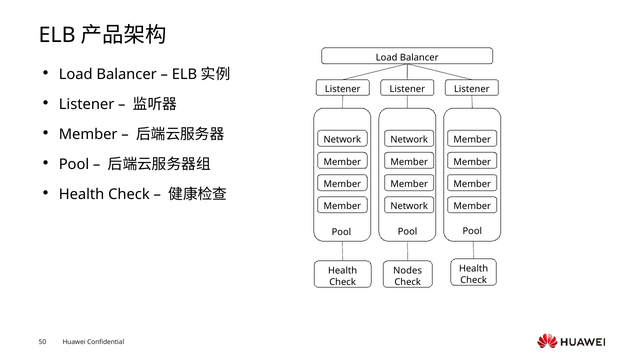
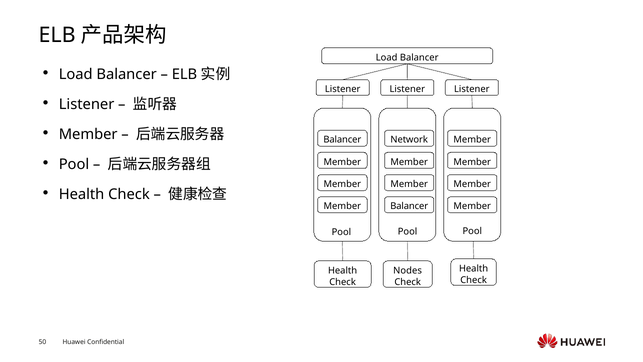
Network at (342, 140): Network -> Balancer
Network at (409, 206): Network -> Balancer
